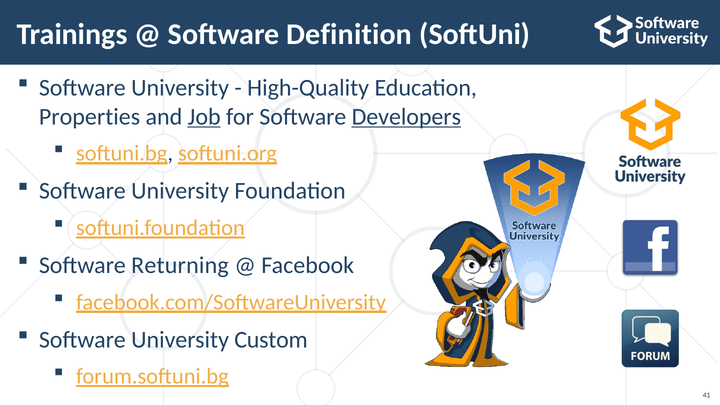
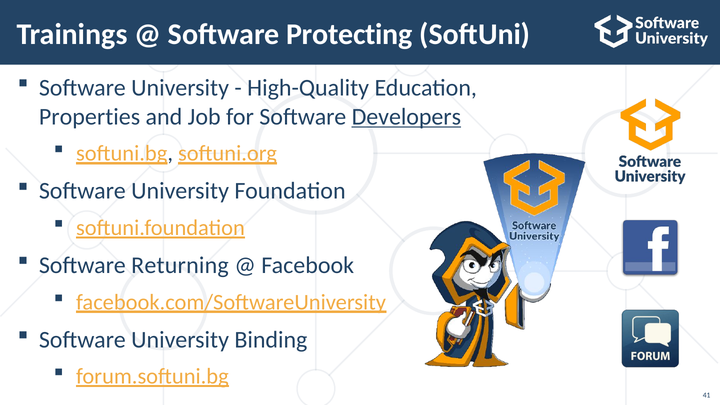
Definition: Definition -> Protecting
Job underline: present -> none
Custom: Custom -> Binding
